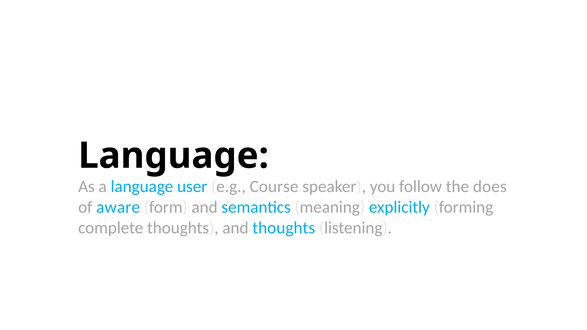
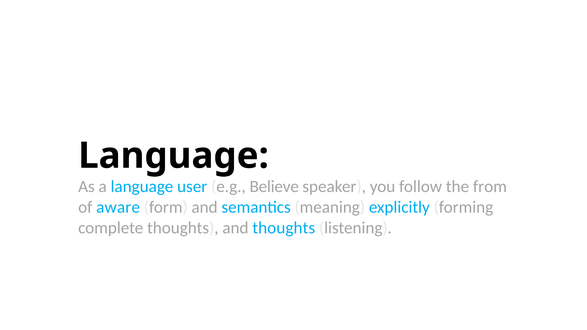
Course: Course -> Believe
does: does -> from
